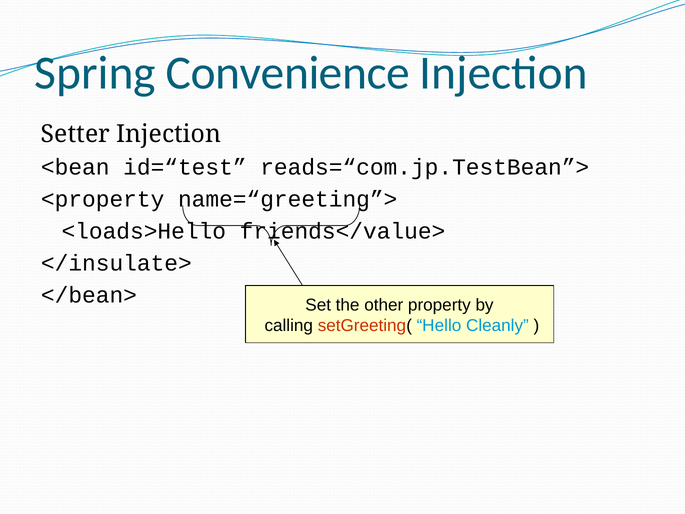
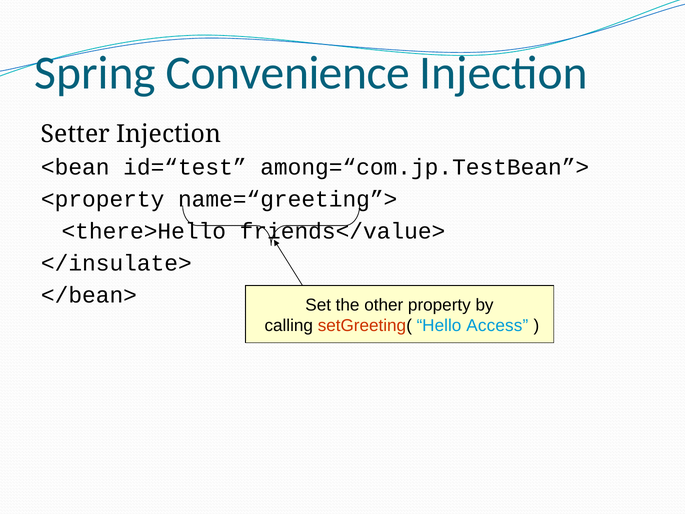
reads=“com.jp.TestBean”>: reads=“com.jp.TestBean”> -> among=“com.jp.TestBean”>
<loads>Hello: <loads>Hello -> <there>Hello
Cleanly: Cleanly -> Access
